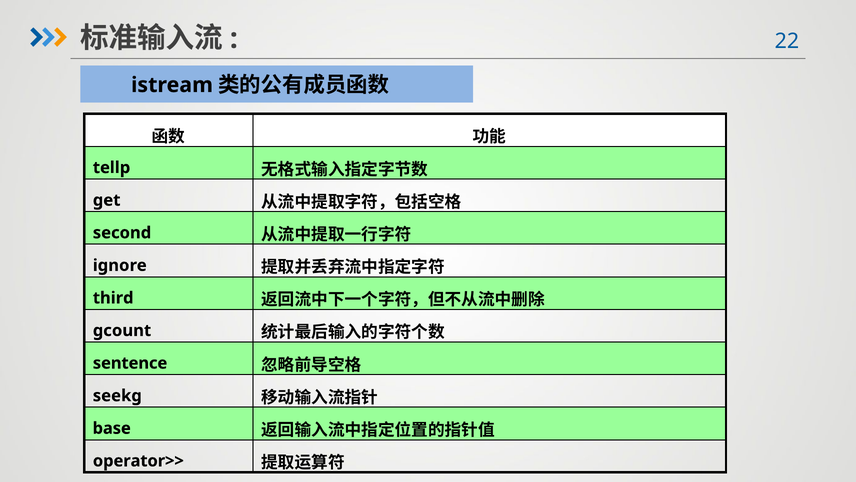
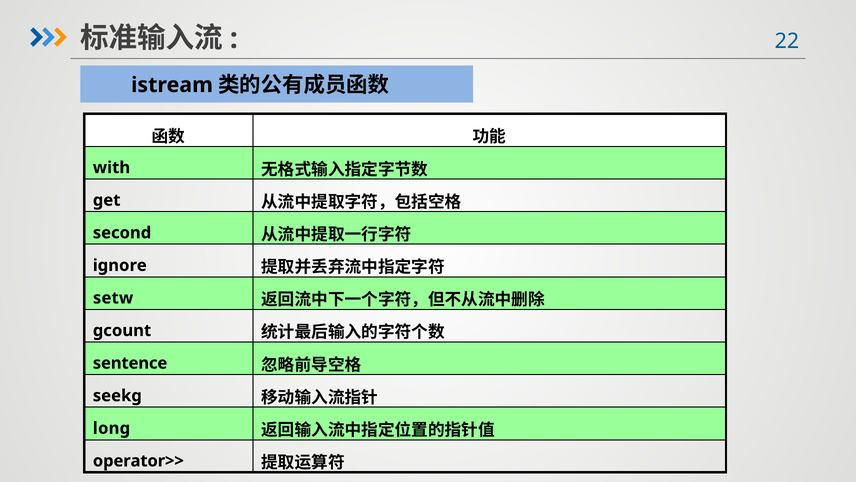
tellp: tellp -> with
third: third -> setw
base: base -> long
